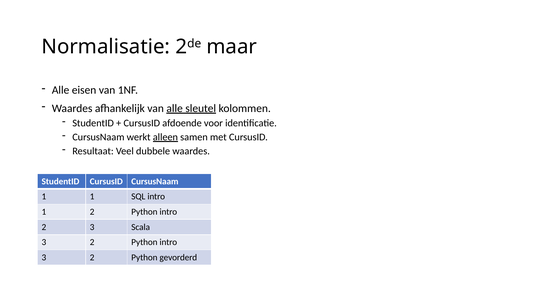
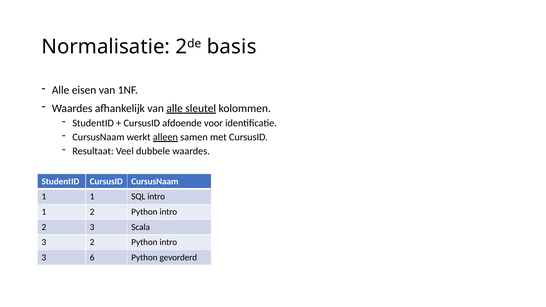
maar: maar -> basis
2 at (92, 258): 2 -> 6
